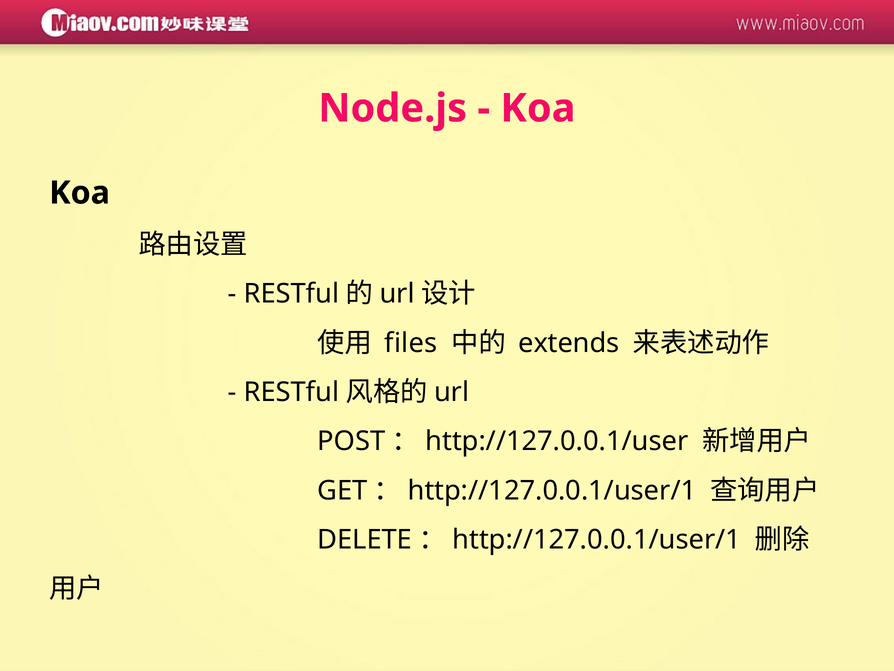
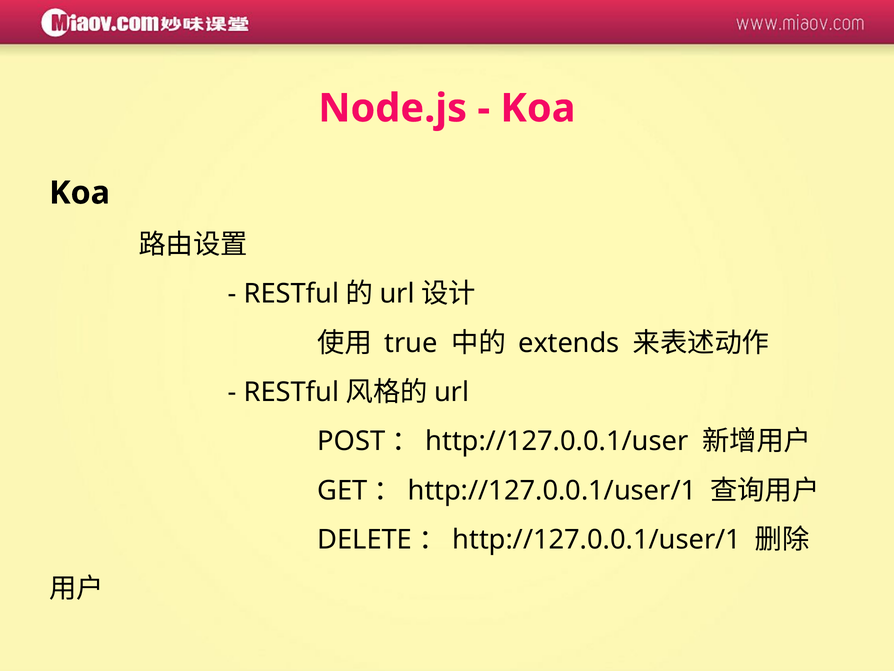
files: files -> true
